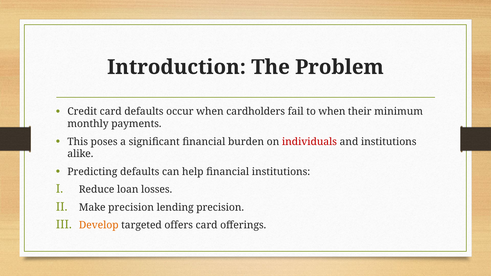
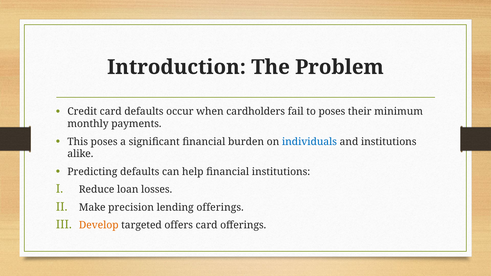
to when: when -> poses
individuals colour: red -> blue
lending precision: precision -> offerings
